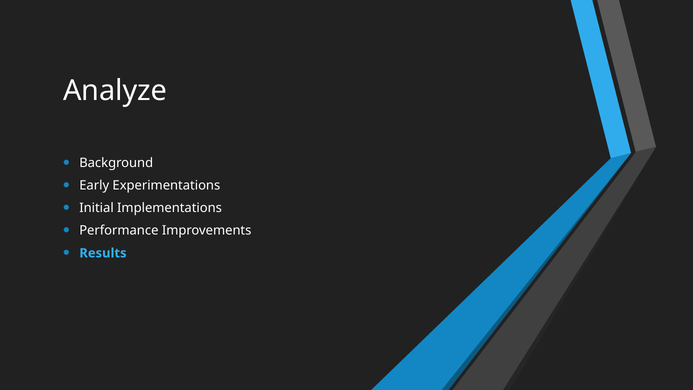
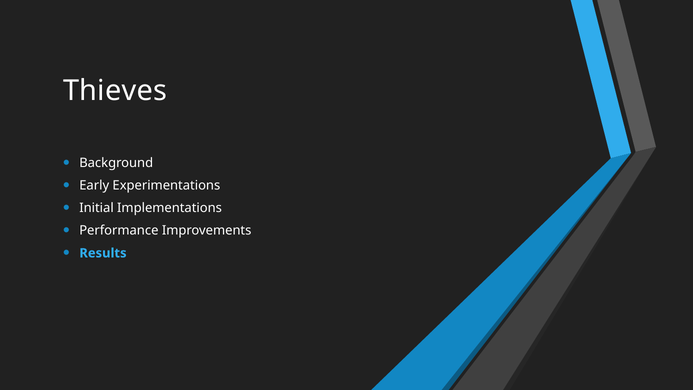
Analyze: Analyze -> Thieves
